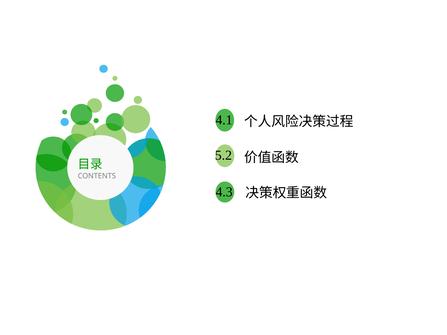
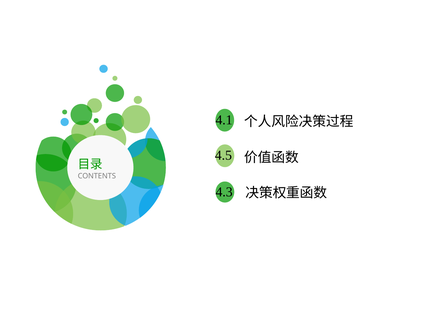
5.2: 5.2 -> 4.5
